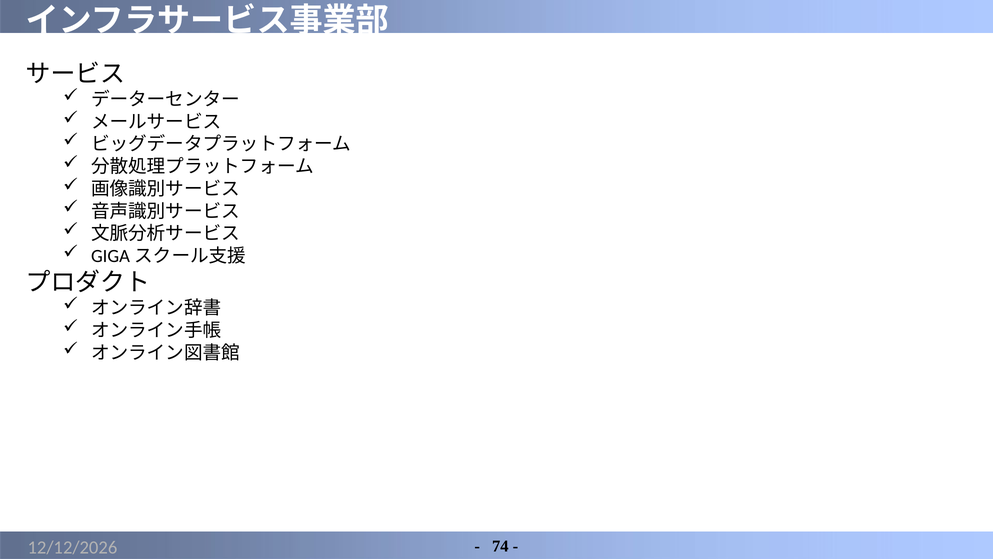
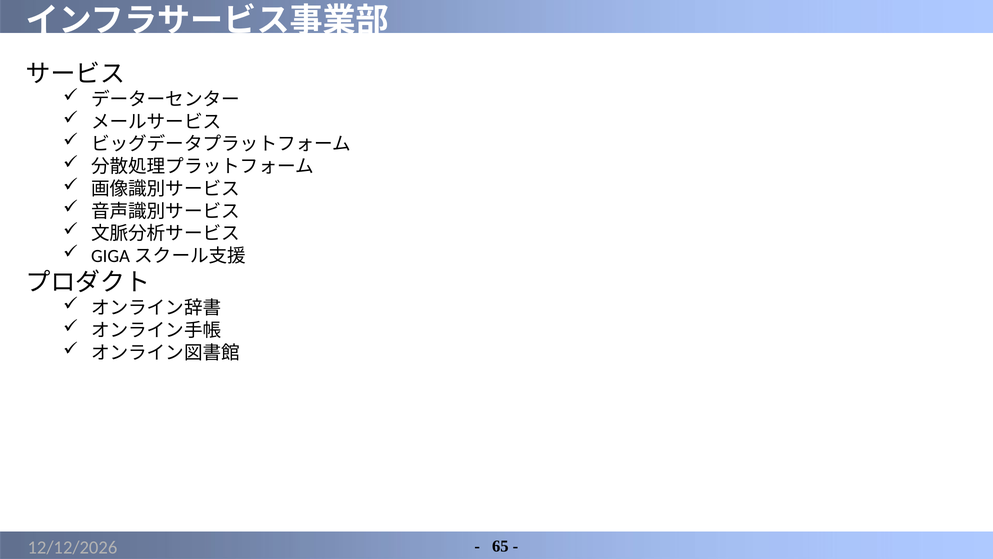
74: 74 -> 65
